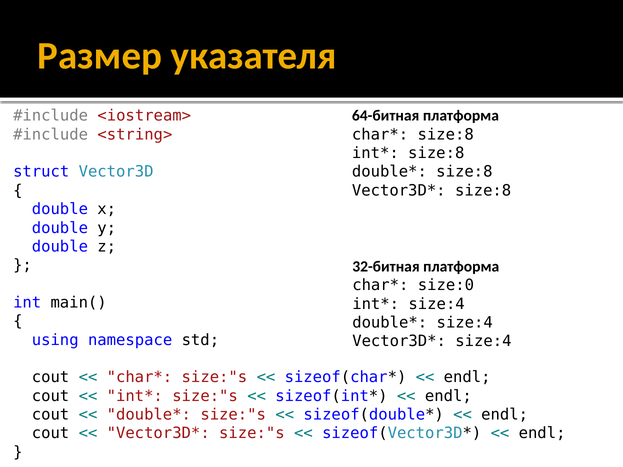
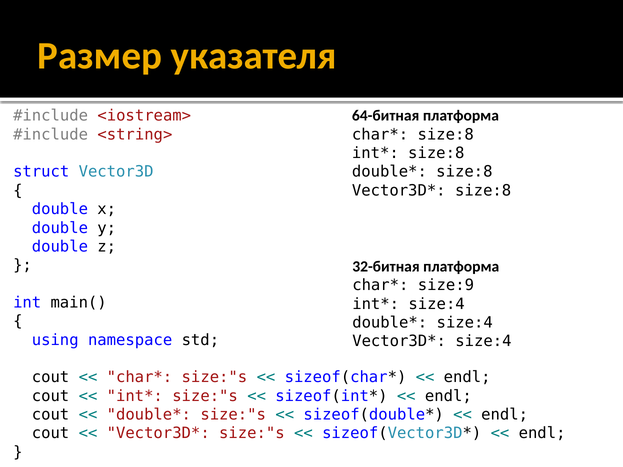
size:0: size:0 -> size:9
